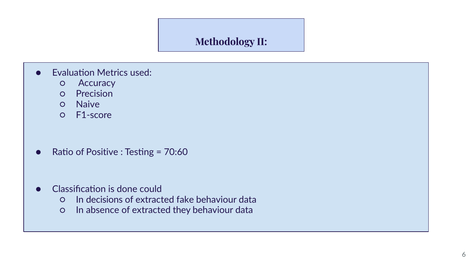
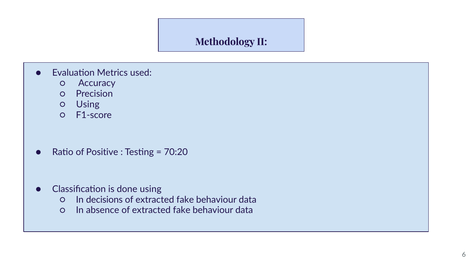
Naive at (88, 104): Naive -> Using
70:60: 70:60 -> 70:20
done could: could -> using
absence of extracted they: they -> fake
